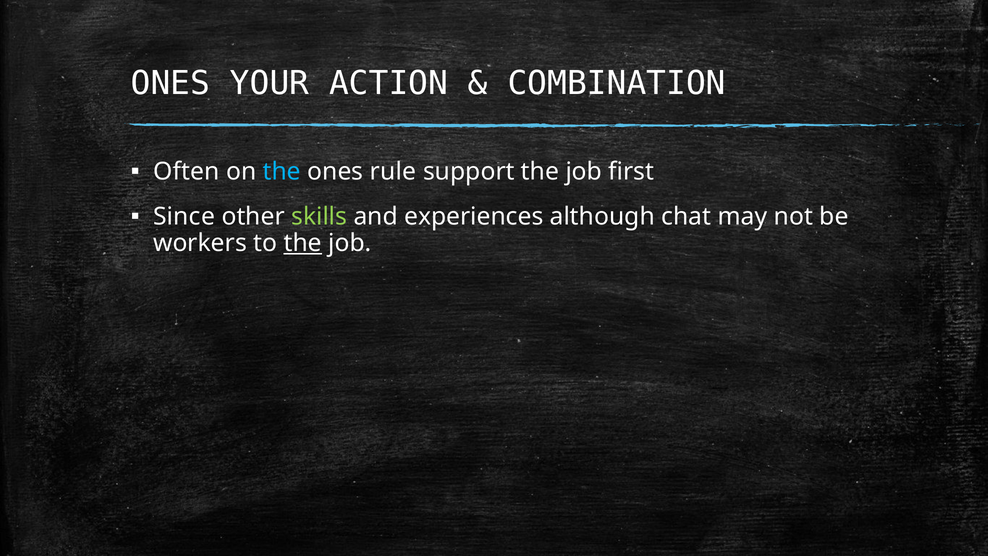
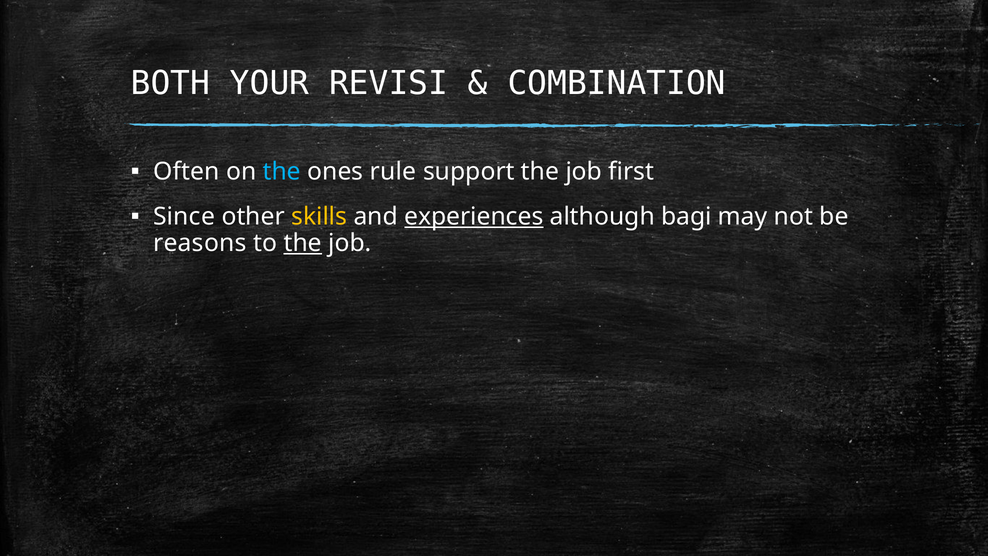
ONES at (170, 83): ONES -> BOTH
ACTION: ACTION -> REVISI
skills colour: light green -> yellow
experiences underline: none -> present
chat: chat -> bagi
workers: workers -> reasons
